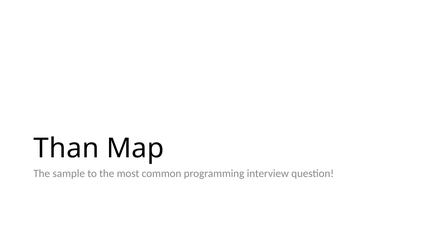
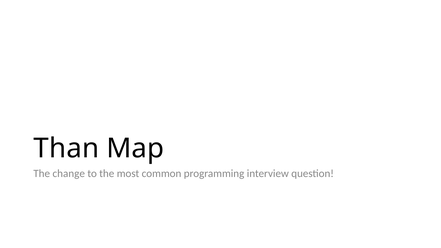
sample: sample -> change
